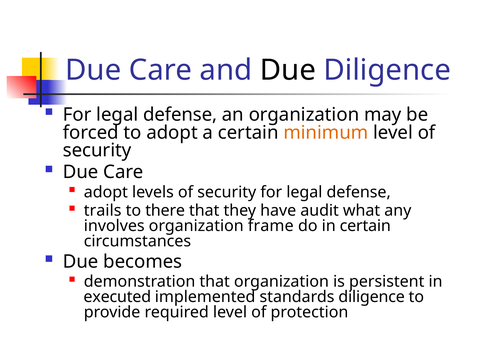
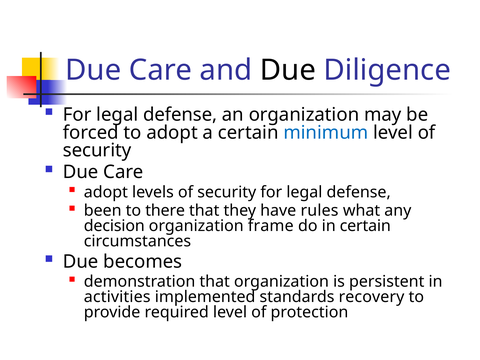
minimum colour: orange -> blue
trails: trails -> been
audit: audit -> rules
involves: involves -> decision
executed: executed -> activities
standards diligence: diligence -> recovery
